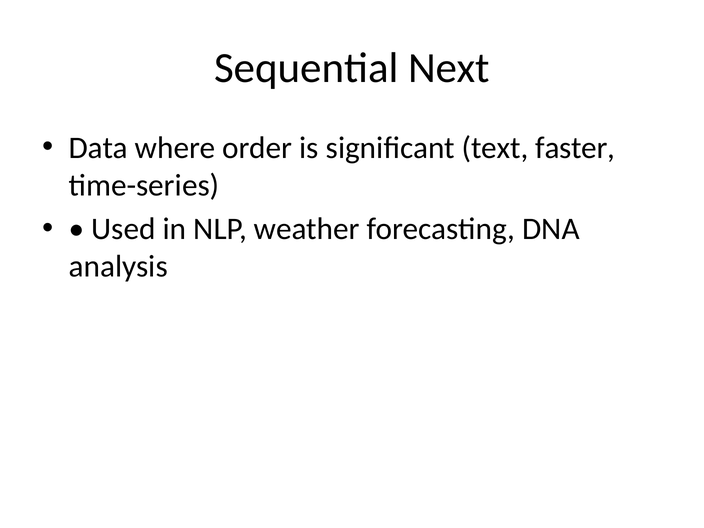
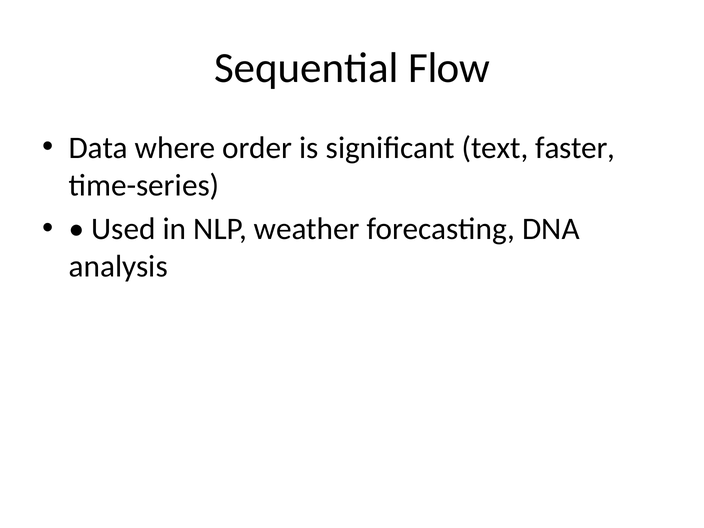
Next: Next -> Flow
